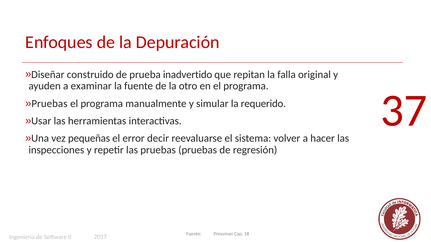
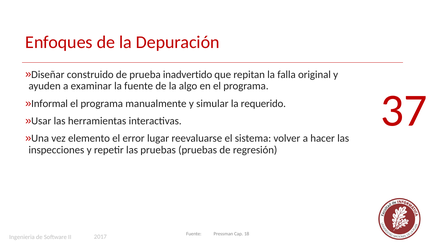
otro: otro -> algo
Pruebas at (49, 104): Pruebas -> Informal
pequeñas: pequeñas -> elemento
decir: decir -> lugar
